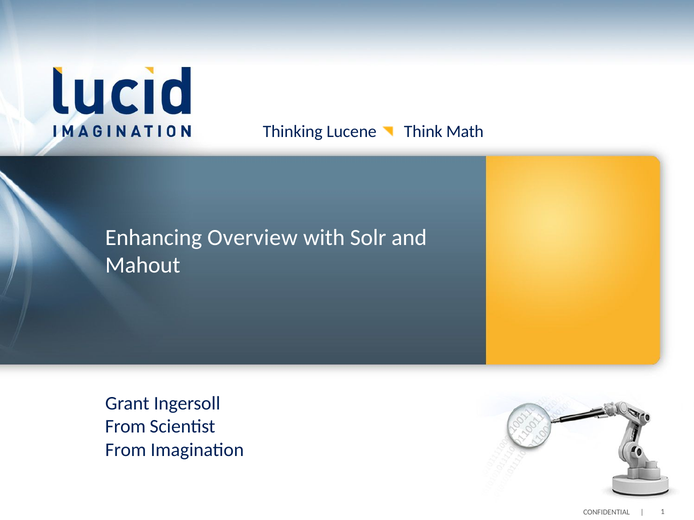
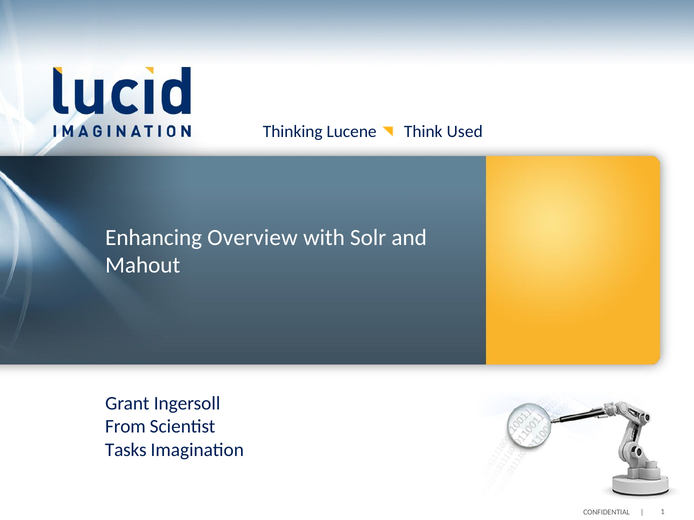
Math: Math -> Used
From at (126, 450): From -> Tasks
